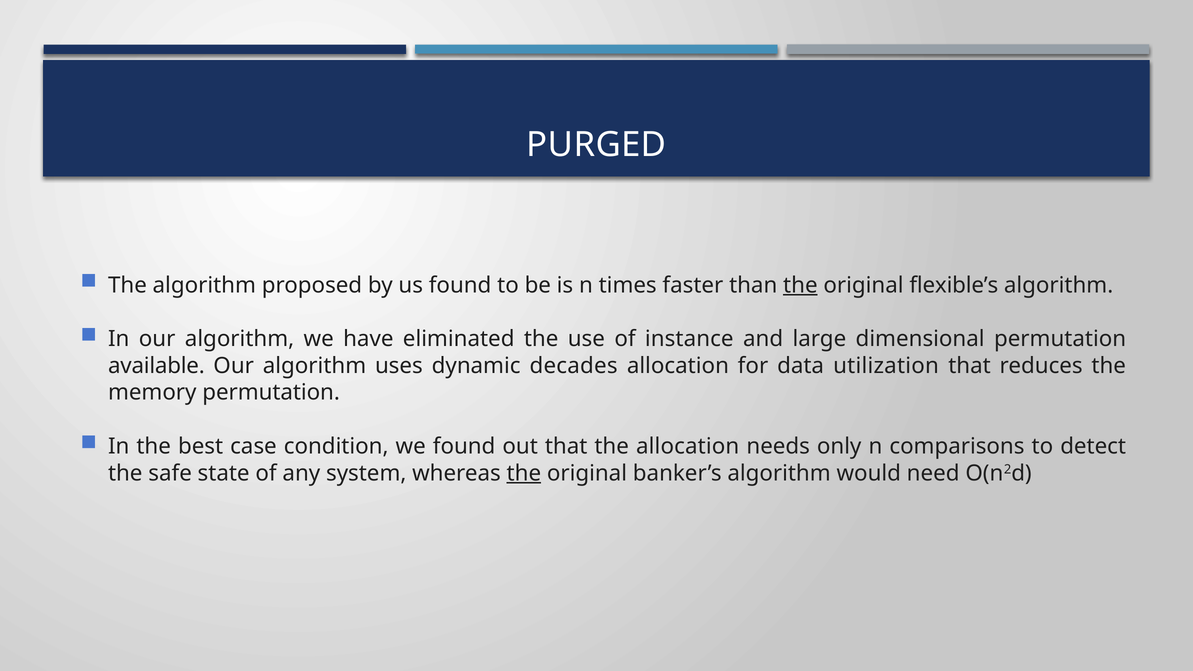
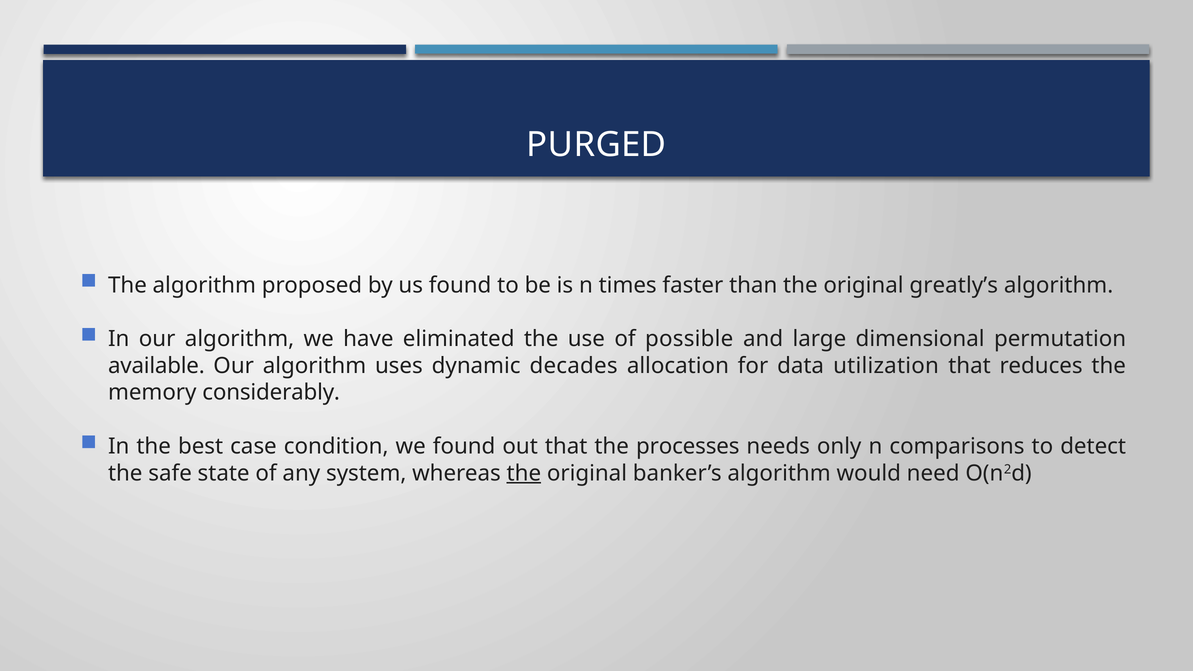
the at (800, 285) underline: present -> none
flexible’s: flexible’s -> greatly’s
instance: instance -> possible
memory permutation: permutation -> considerably
the allocation: allocation -> processes
